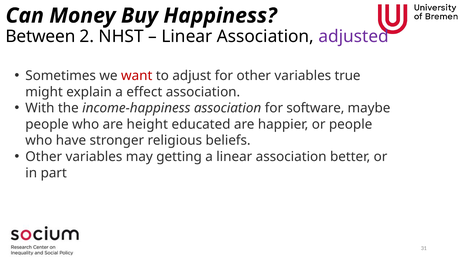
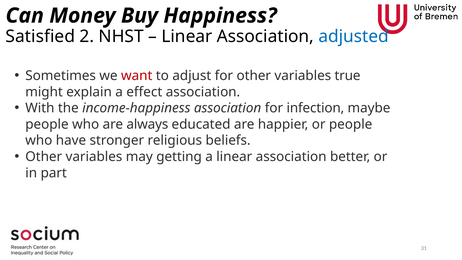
Between: Between -> Satisfied
adjusted colour: purple -> blue
software: software -> infection
height: height -> always
